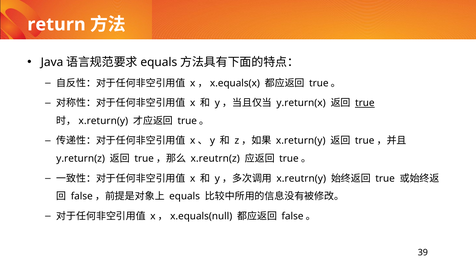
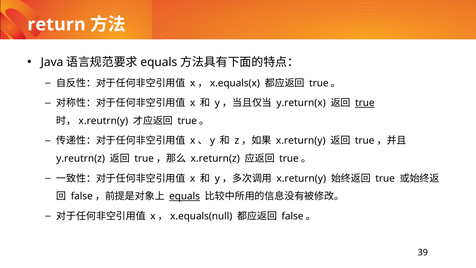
x.return(y at (103, 121): x.return(y -> x.reutrn(y
y.return(z: y.return(z -> y.reutrn(z
x.reutrn(z: x.reutrn(z -> x.return(z
x.reutrn(y at (301, 178): x.reutrn(y -> x.return(y
equals at (185, 196) underline: none -> present
